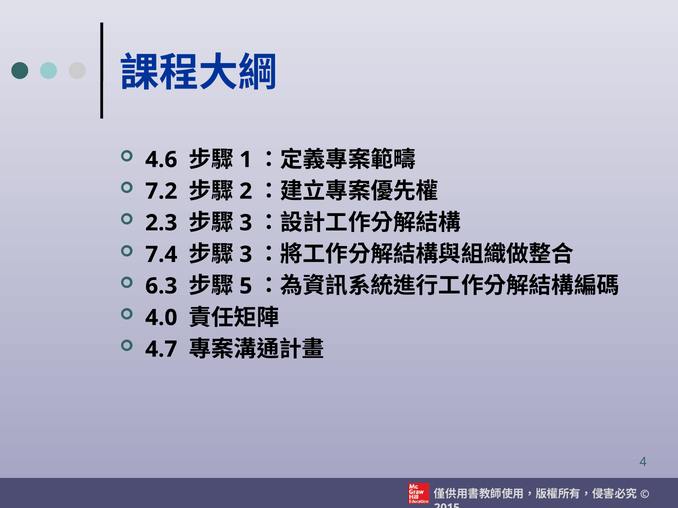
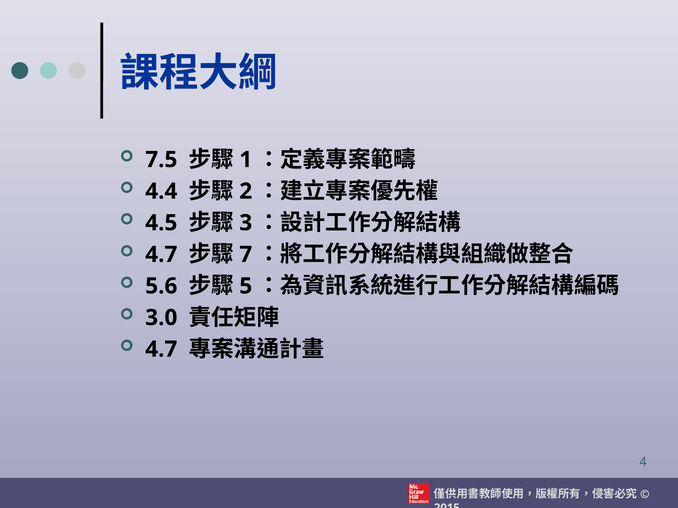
4.6: 4.6 -> 7.5
7.2: 7.2 -> 4.4
2.3: 2.3 -> 4.5
7.4 at (161, 255): 7.4 -> 4.7
3 at (246, 255): 3 -> 7
6.3: 6.3 -> 5.6
4.0: 4.0 -> 3.0
